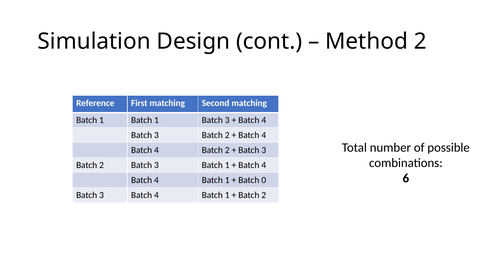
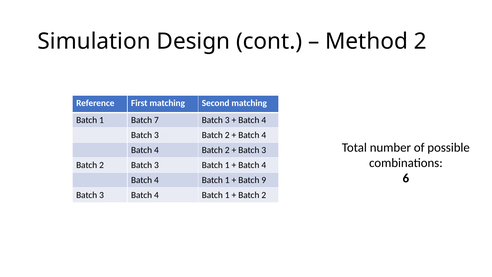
1 Batch 1: 1 -> 7
0: 0 -> 9
